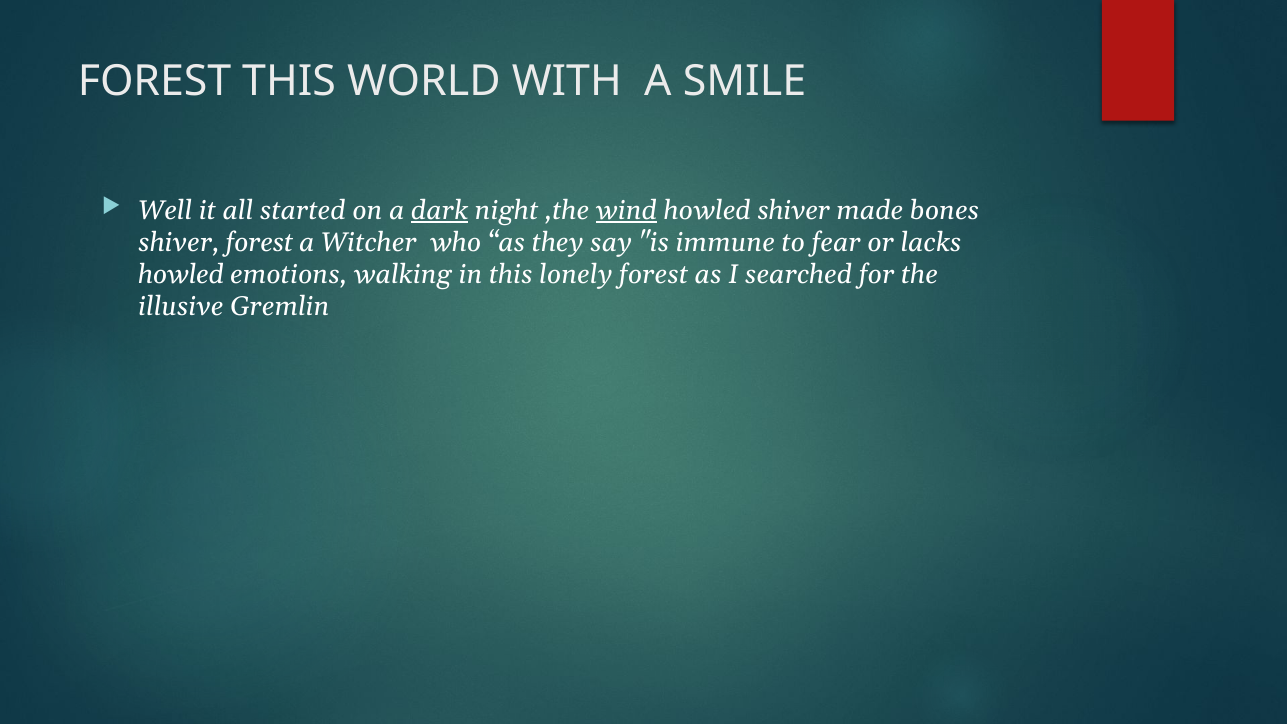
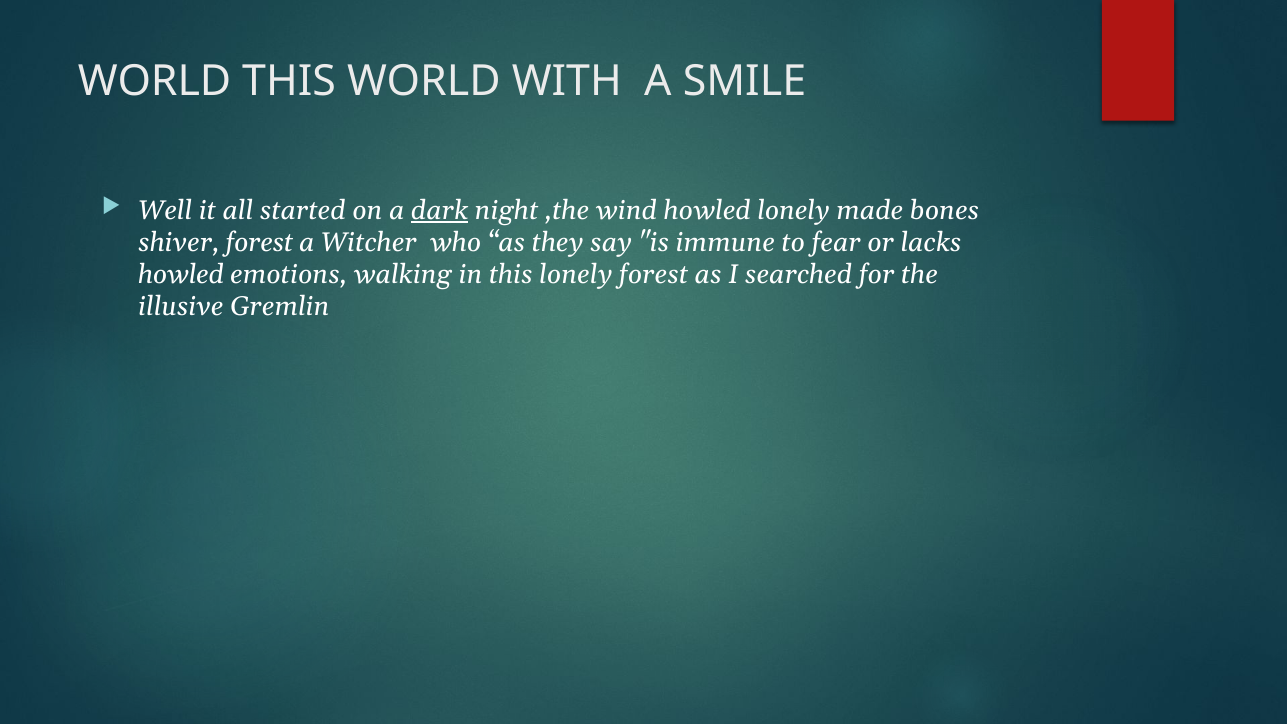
FOREST at (155, 81): FOREST -> WORLD
wind underline: present -> none
howled shiver: shiver -> lonely
